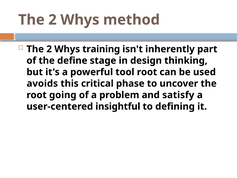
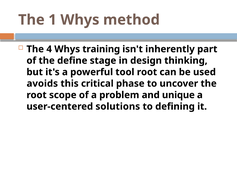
2 at (53, 20): 2 -> 1
2 at (49, 49): 2 -> 4
going: going -> scope
satisfy: satisfy -> unique
insightful: insightful -> solutions
